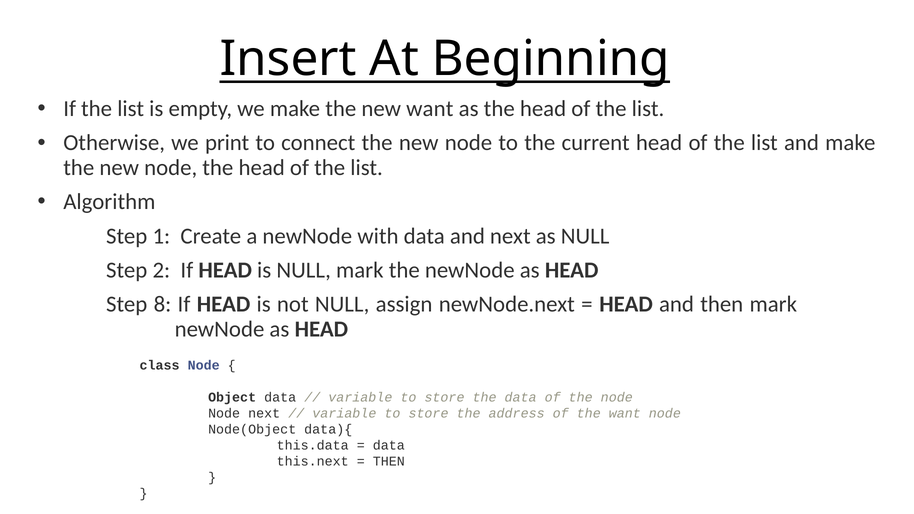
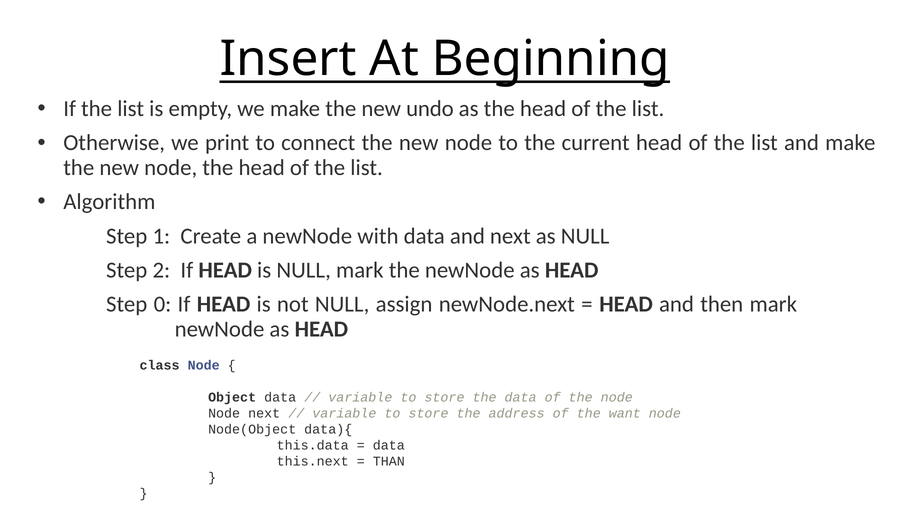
new want: want -> undo
8: 8 -> 0
THEN at (389, 461): THEN -> THAN
